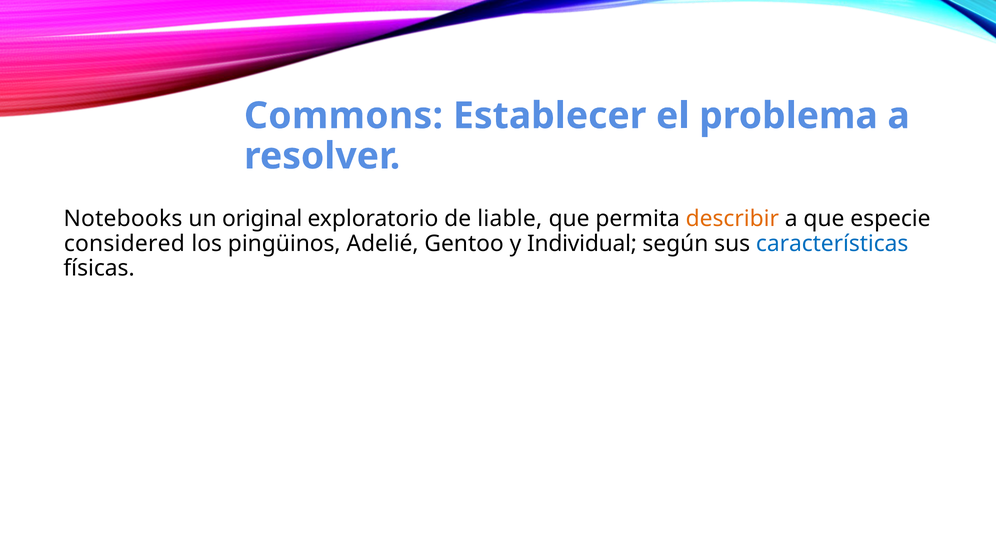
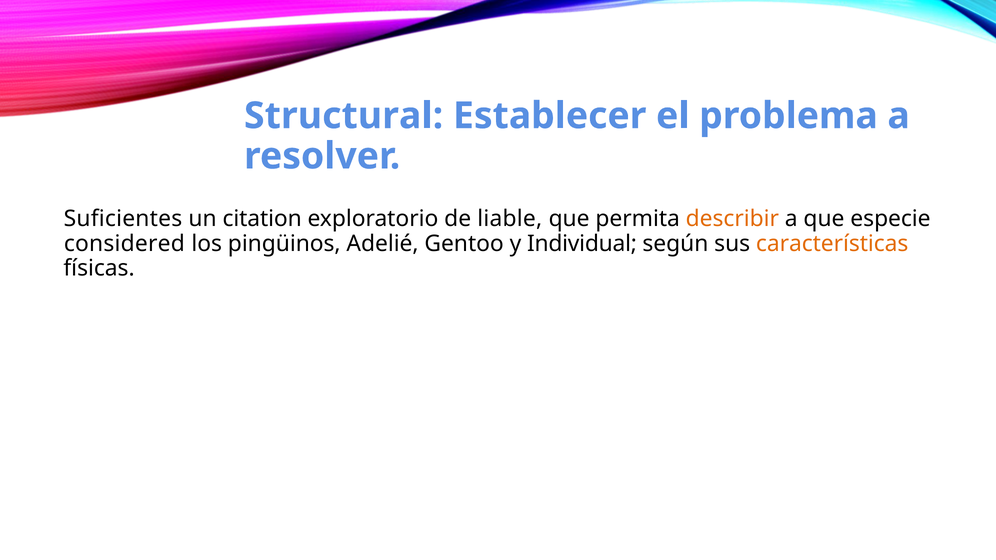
Commons: Commons -> Structural
Notebooks: Notebooks -> Suficientes
original: original -> citation
características colour: blue -> orange
